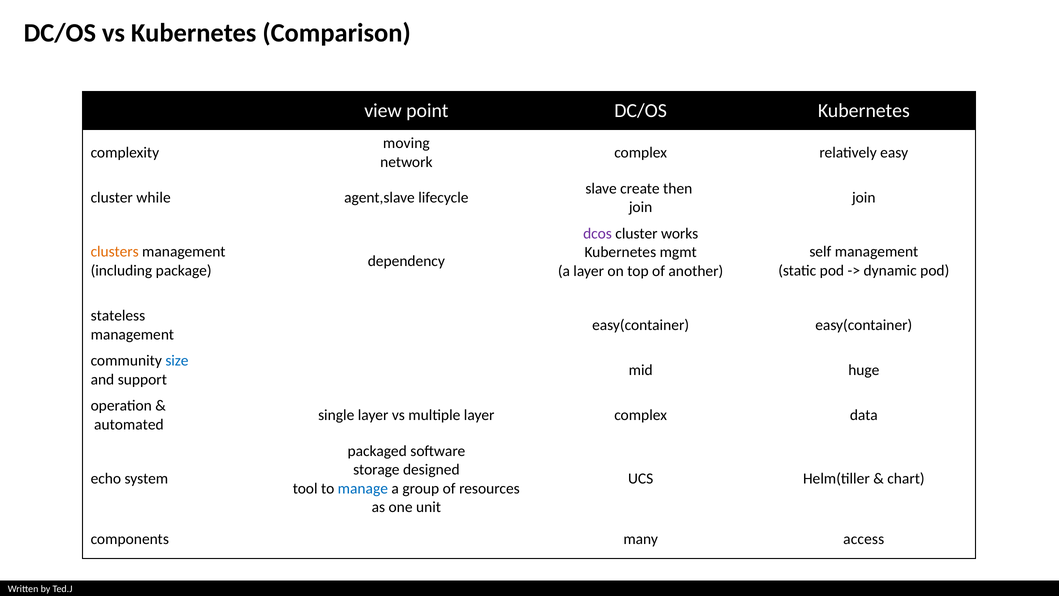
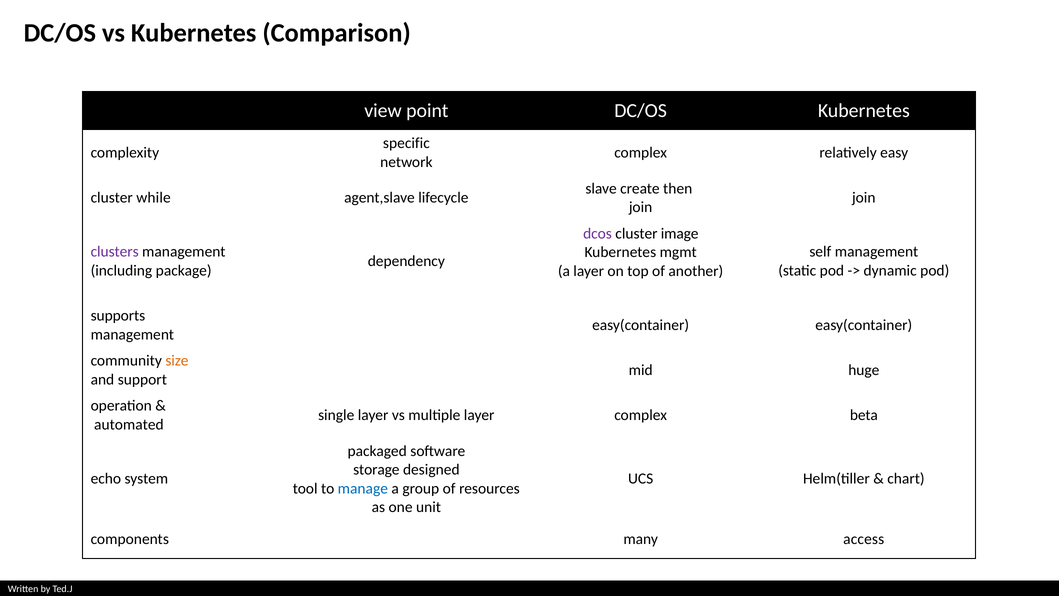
moving: moving -> specific
works: works -> image
clusters colour: orange -> purple
stateless: stateless -> supports
size colour: blue -> orange
data: data -> beta
